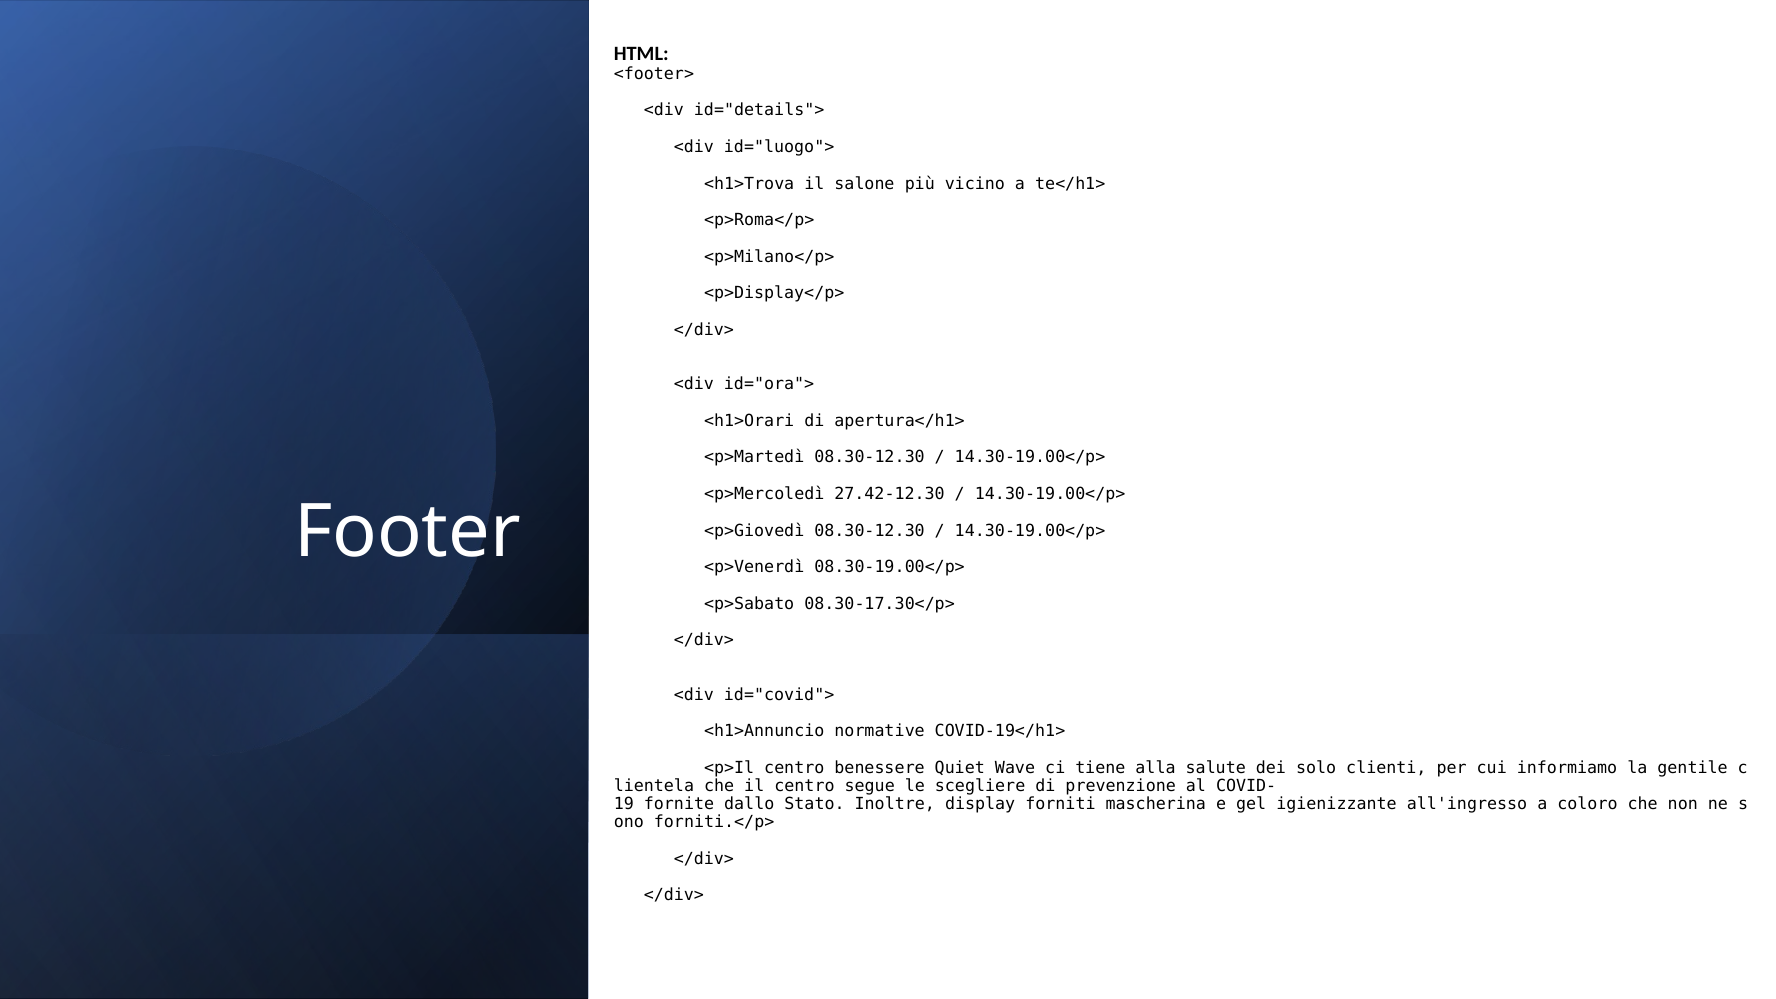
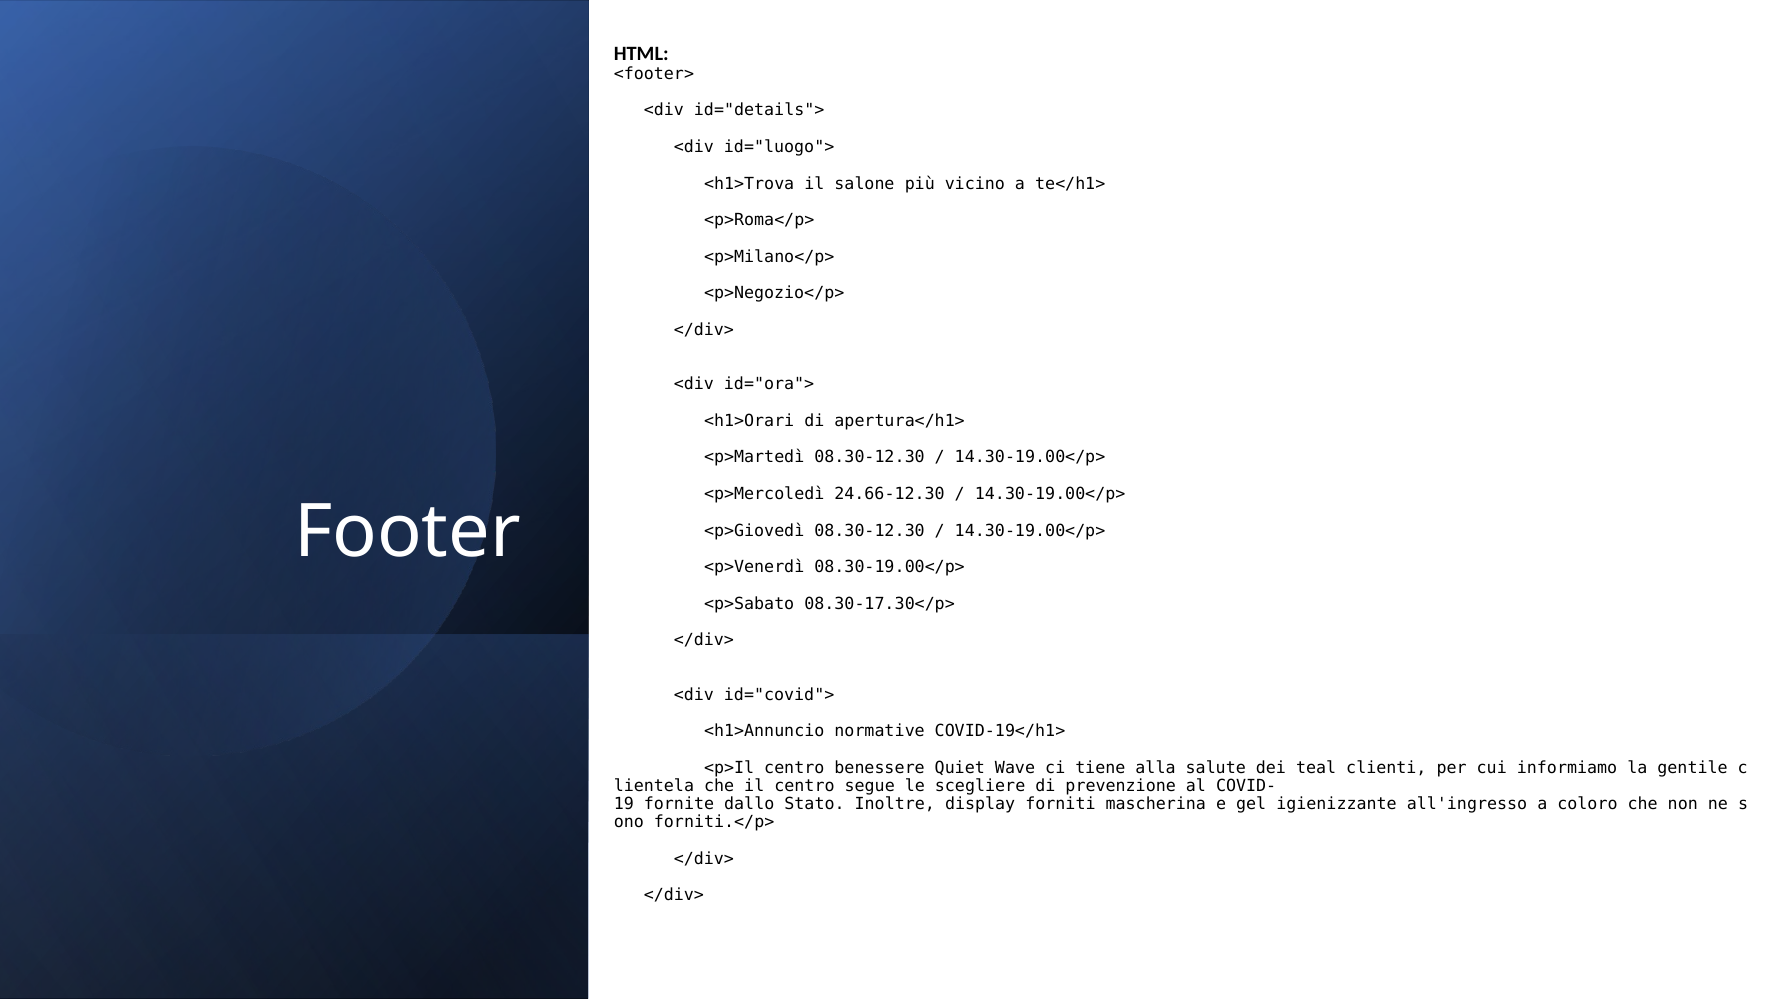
<p>Display</p>: <p>Display</p> -> <p>Negozio</p>
27.42-12.30: 27.42-12.30 -> 24.66-12.30
solo: solo -> teal
